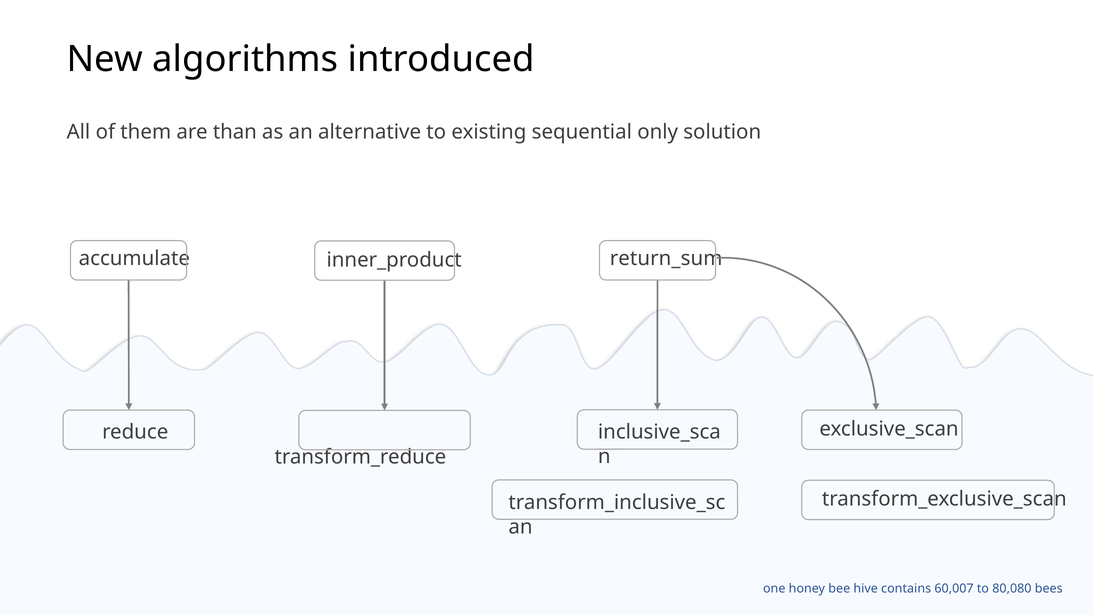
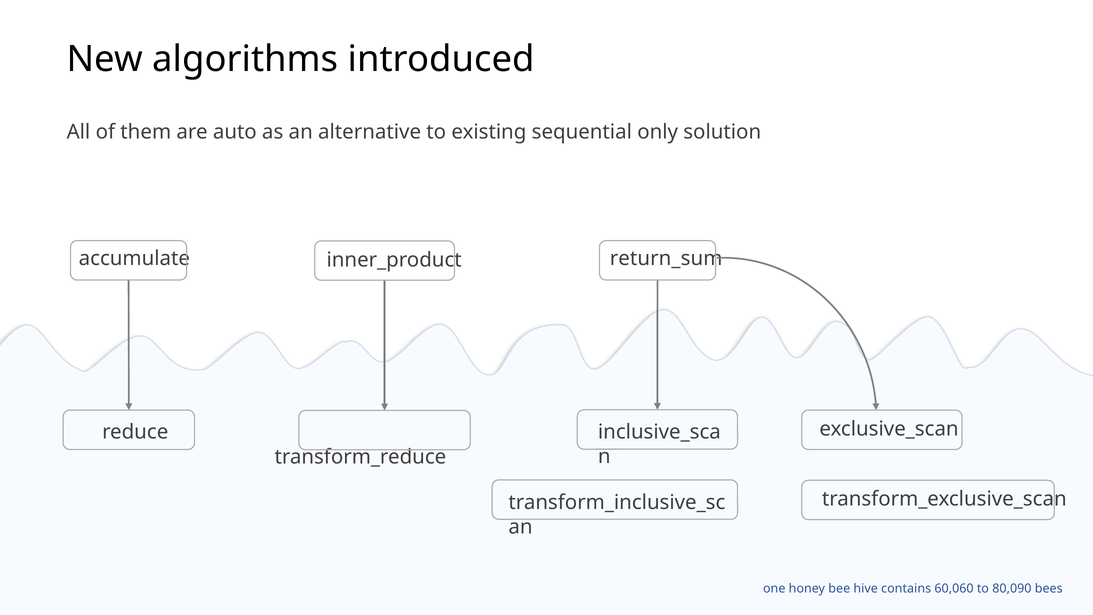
than: than -> auto
60,007: 60,007 -> 60,060
80,080: 80,080 -> 80,090
